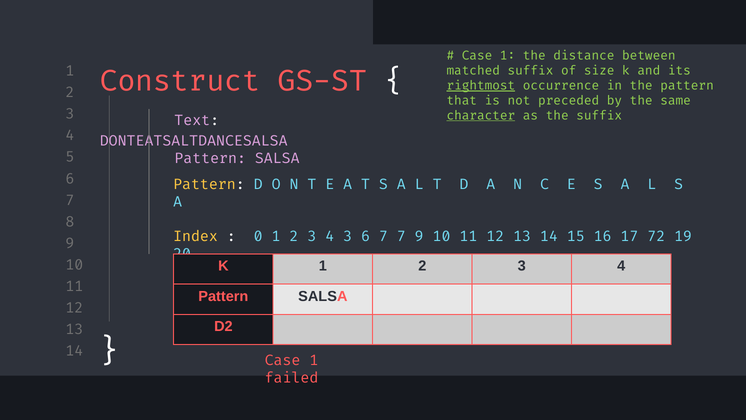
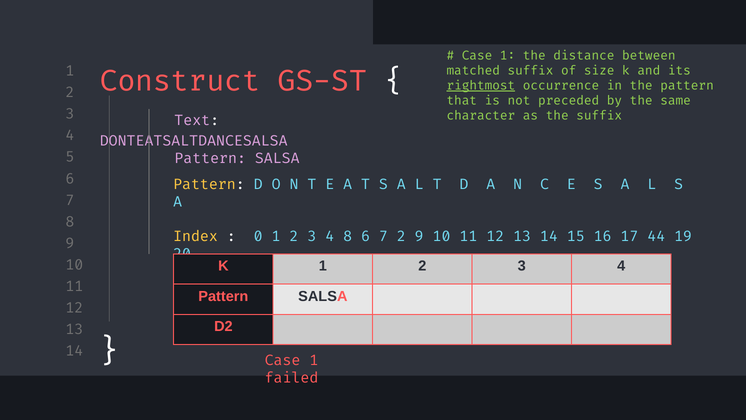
character underline: present -> none
4 3: 3 -> 8
7 7: 7 -> 2
72: 72 -> 44
